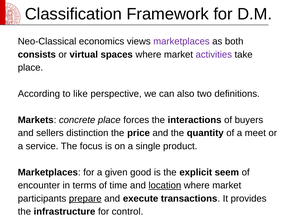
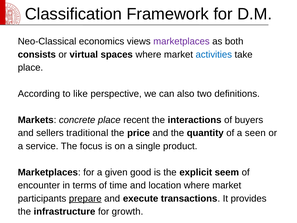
activities colour: purple -> blue
forces: forces -> recent
distinction: distinction -> traditional
meet: meet -> seen
location underline: present -> none
control: control -> growth
